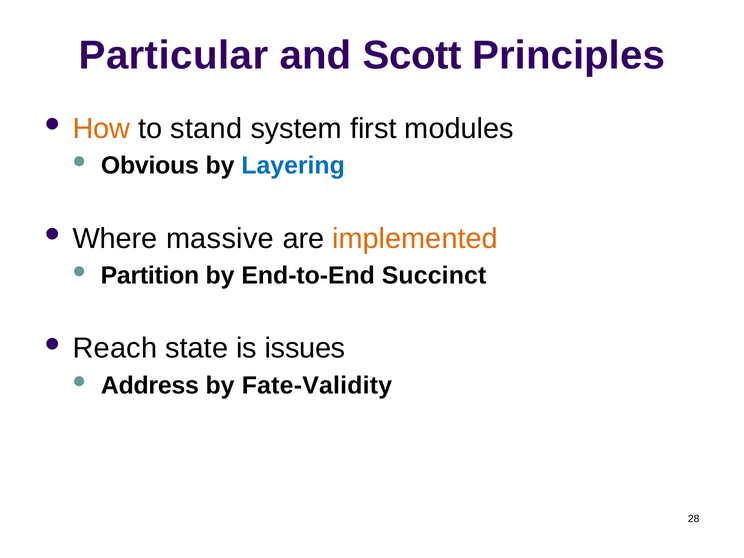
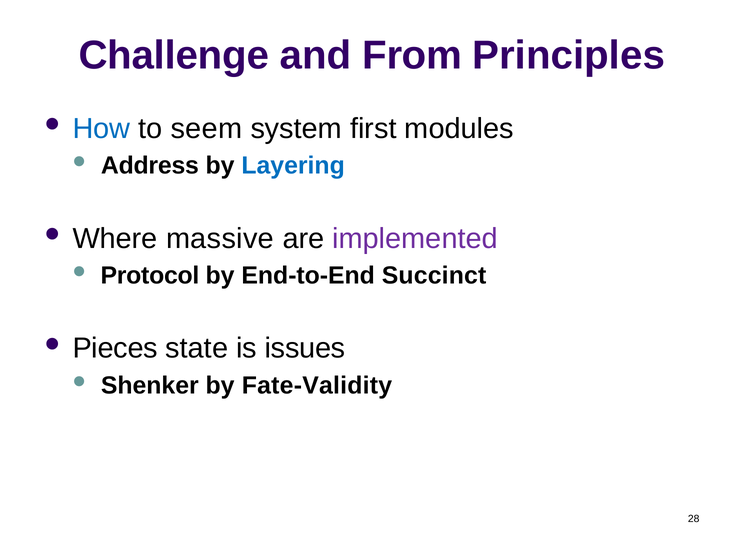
Particular: Particular -> Challenge
Scott: Scott -> From
How colour: orange -> blue
stand: stand -> seem
Obvious: Obvious -> Address
implemented colour: orange -> purple
Partition: Partition -> Protocol
Reach: Reach -> Pieces
Address: Address -> Shenker
